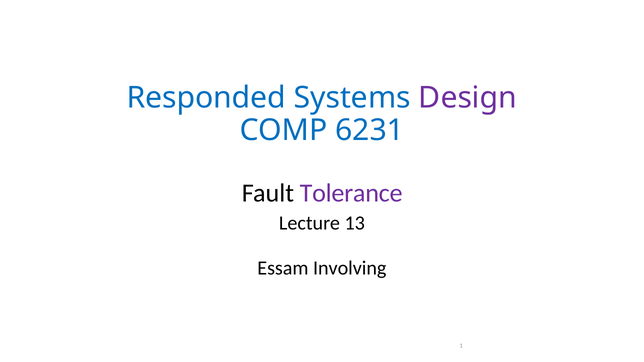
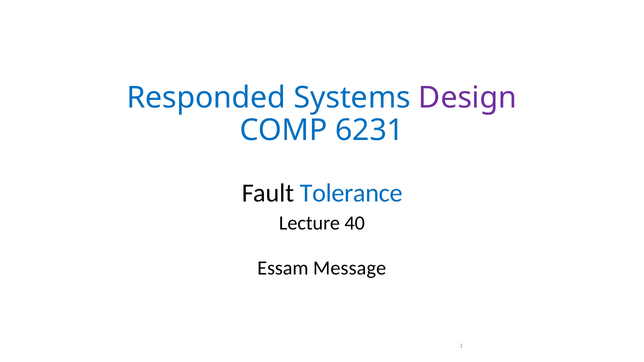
Tolerance colour: purple -> blue
13: 13 -> 40
Involving: Involving -> Message
